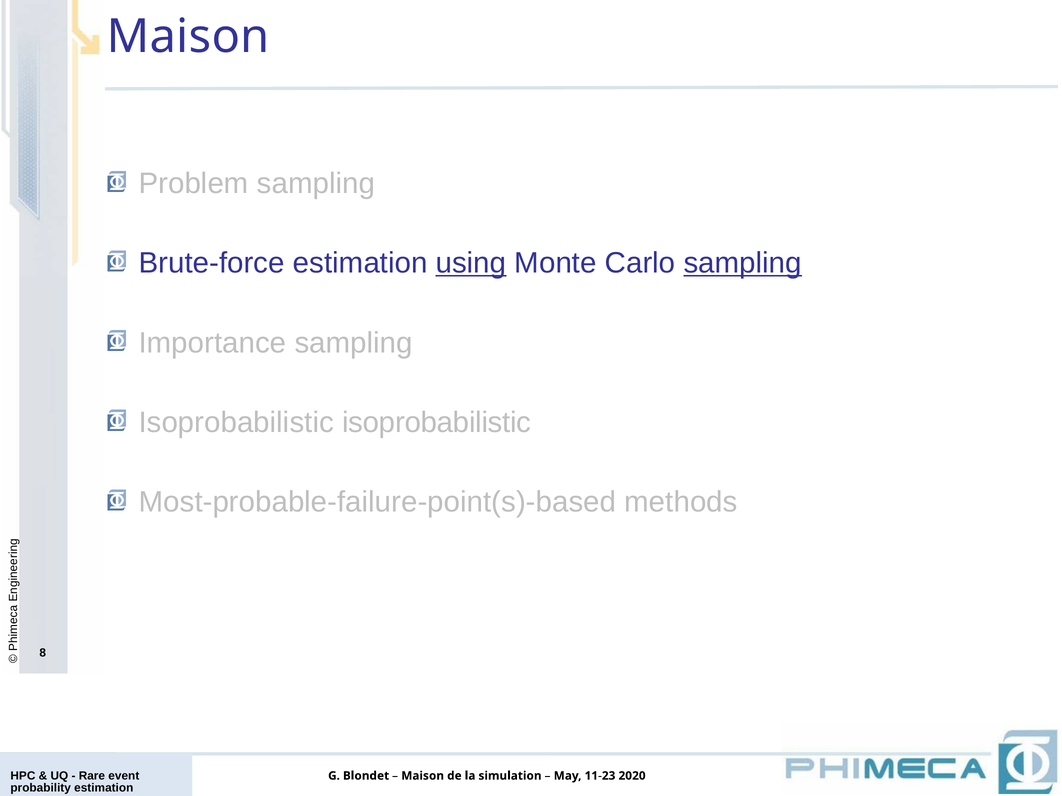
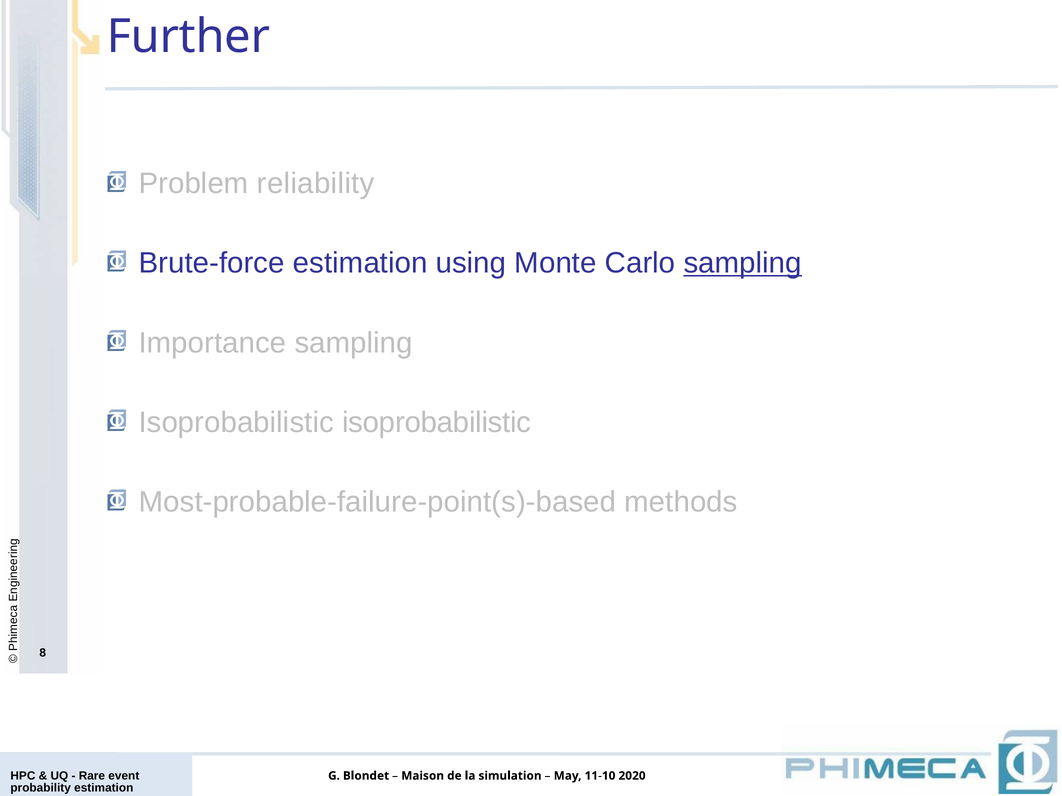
Maison at (188, 37): Maison -> Further
Problem sampling: sampling -> reliability
using underline: present -> none
11-23: 11-23 -> 11-10
